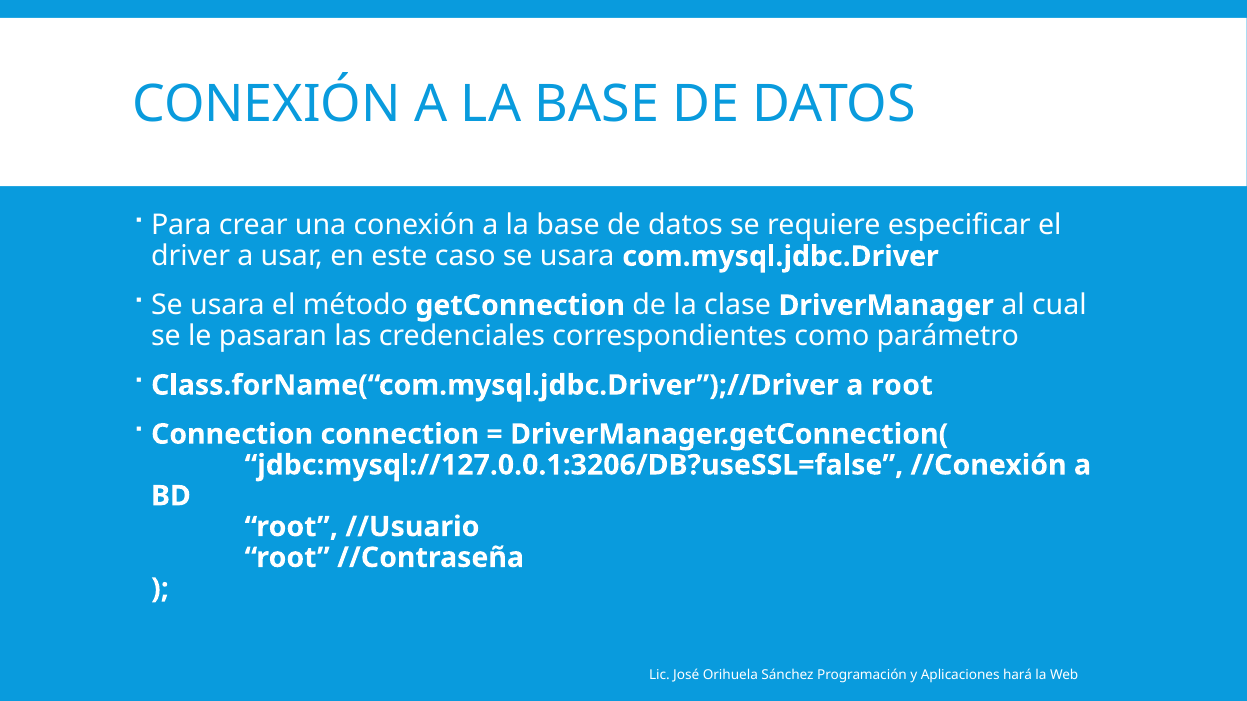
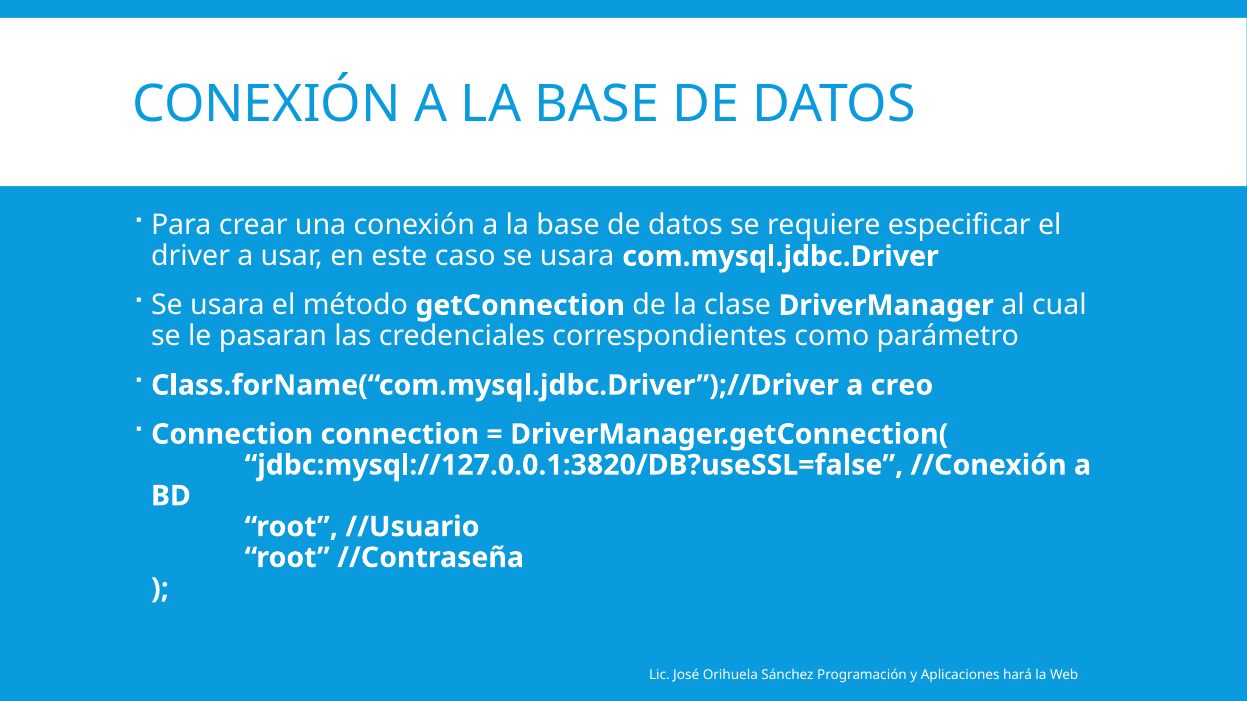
a root: root -> creo
jdbc:mysql://127.0.0.1:3206/DB?useSSL=false: jdbc:mysql://127.0.0.1:3206/DB?useSSL=false -> jdbc:mysql://127.0.0.1:3820/DB?useSSL=false
